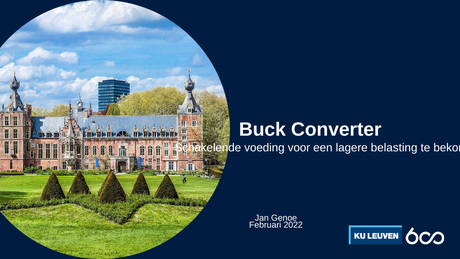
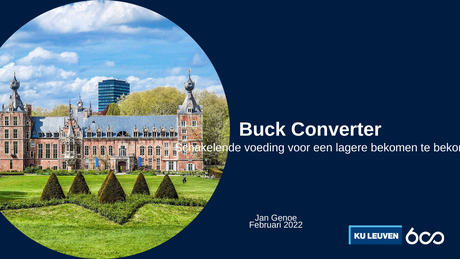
lagere belasting: belasting -> bekomen
